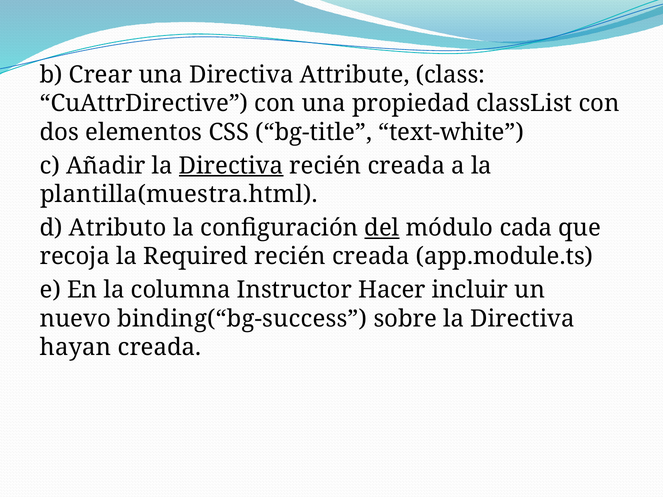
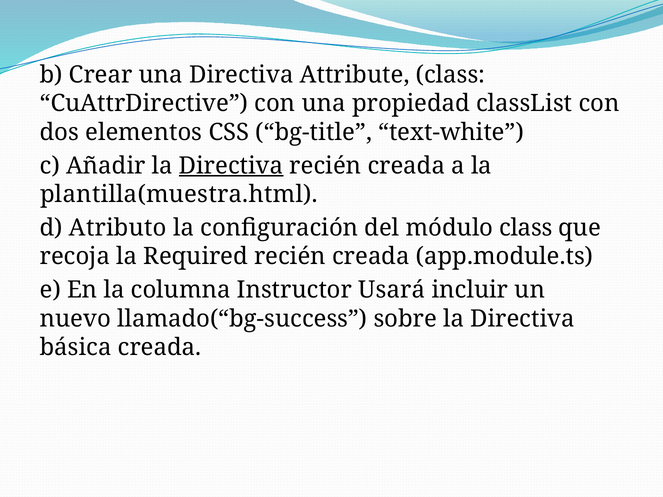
del underline: present -> none
módulo cada: cada -> class
Hacer: Hacer -> Usará
binding(“bg-success: binding(“bg-success -> llamado(“bg-success
hayan: hayan -> básica
